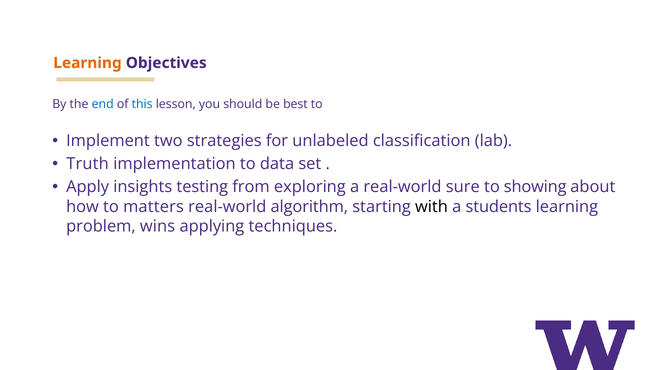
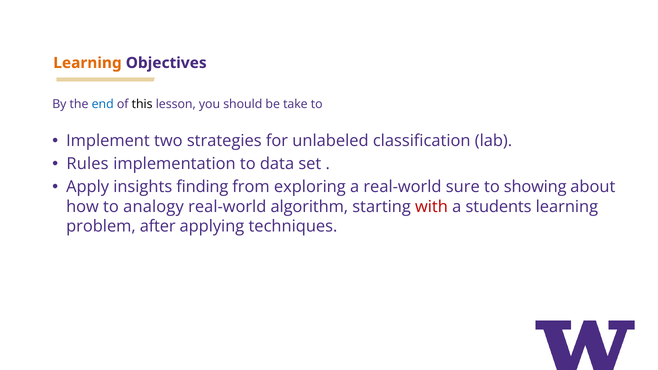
this colour: blue -> black
best: best -> take
Truth: Truth -> Rules
testing: testing -> finding
matters: matters -> analogy
with colour: black -> red
wins: wins -> after
